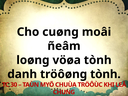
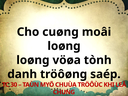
ñeâm at (64, 46): ñeâm -> loøng
tröôøng tònh: tònh -> saép
